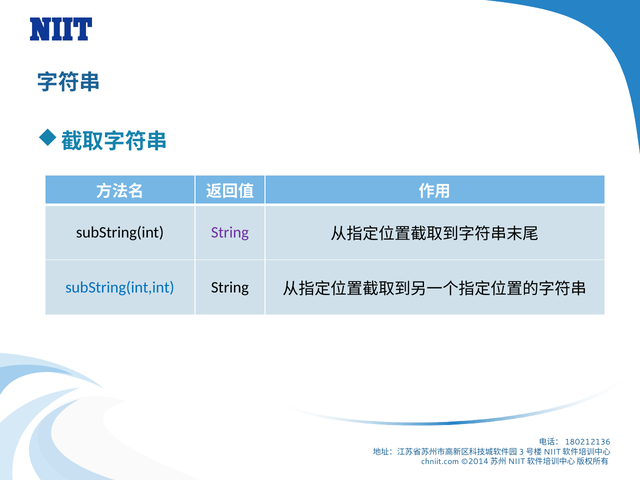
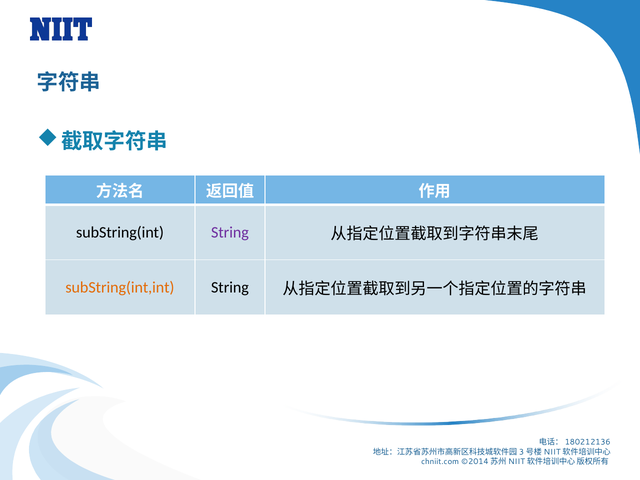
subString(int,int colour: blue -> orange
